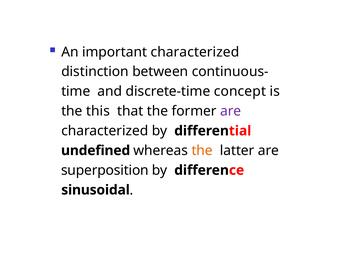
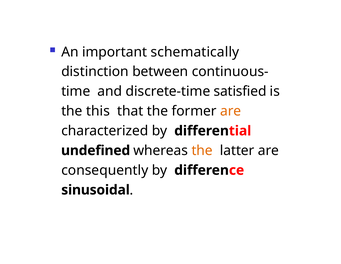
important characterized: characterized -> schematically
concept: concept -> satisfied
are at (231, 111) colour: purple -> orange
superposition: superposition -> consequently
